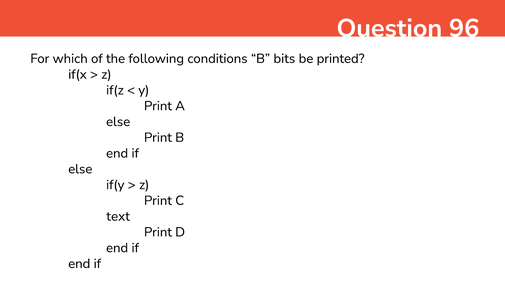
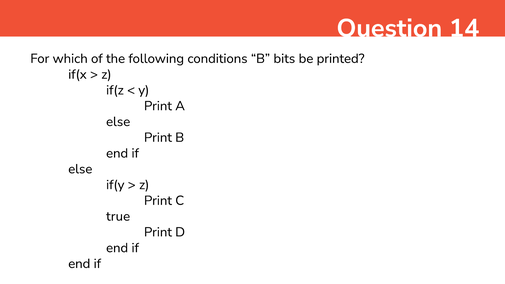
96: 96 -> 14
text: text -> true
